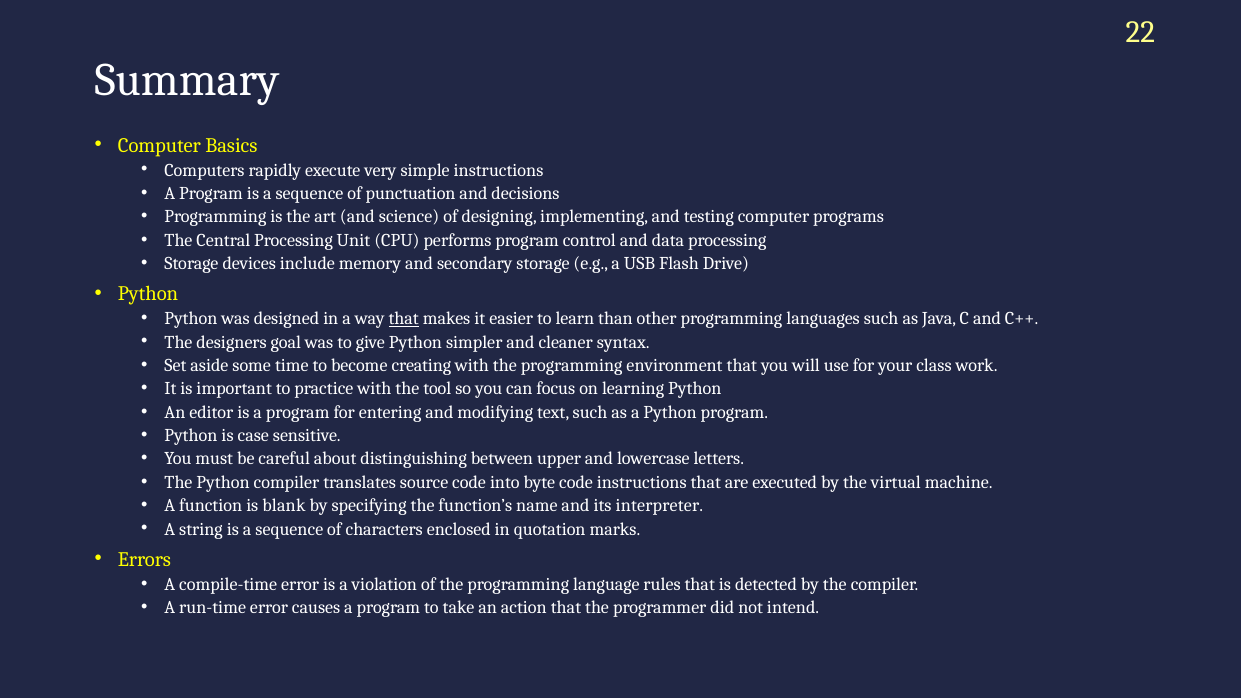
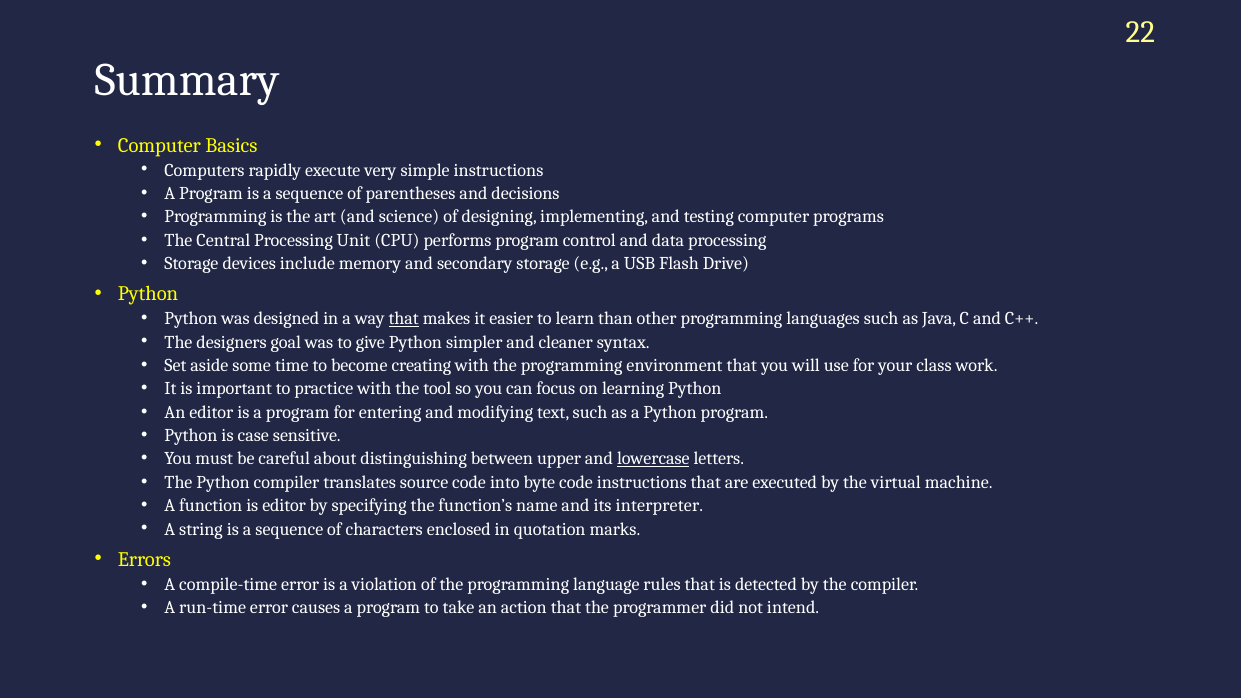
punctuation: punctuation -> parentheses
lowercase underline: none -> present
is blank: blank -> editor
